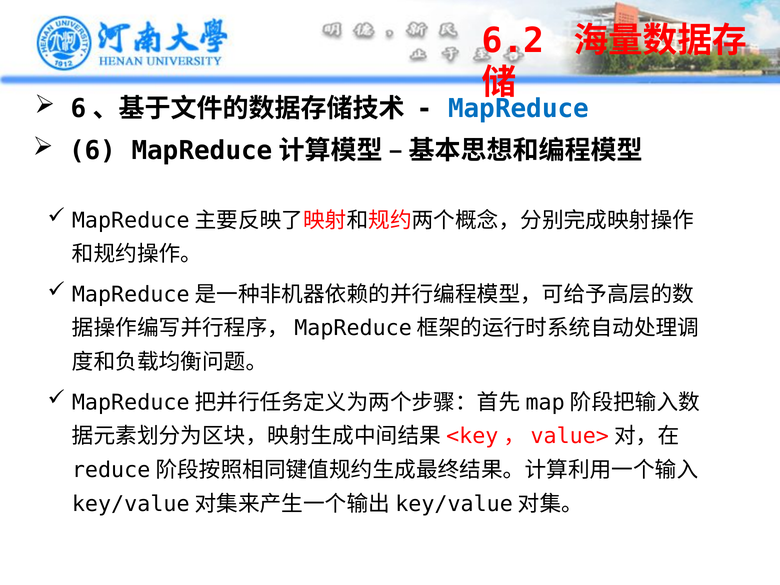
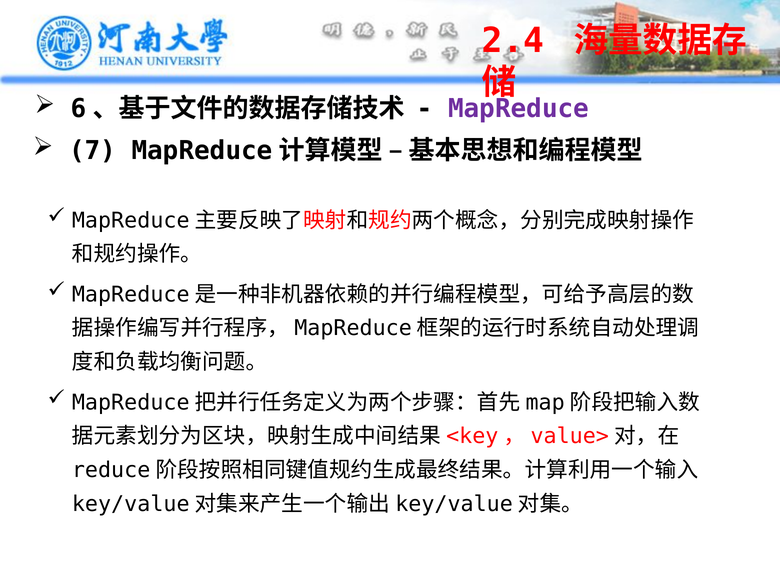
6.2: 6.2 -> 2.4
MapReduce colour: blue -> purple
6: 6 -> 7
